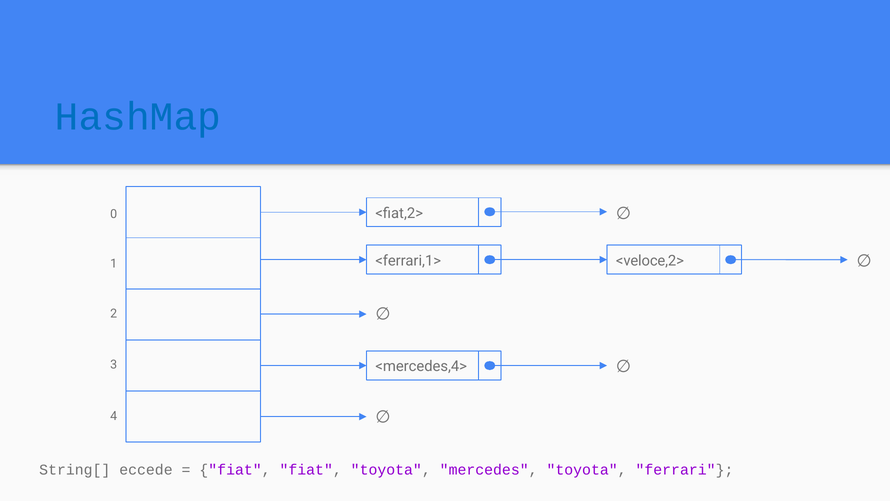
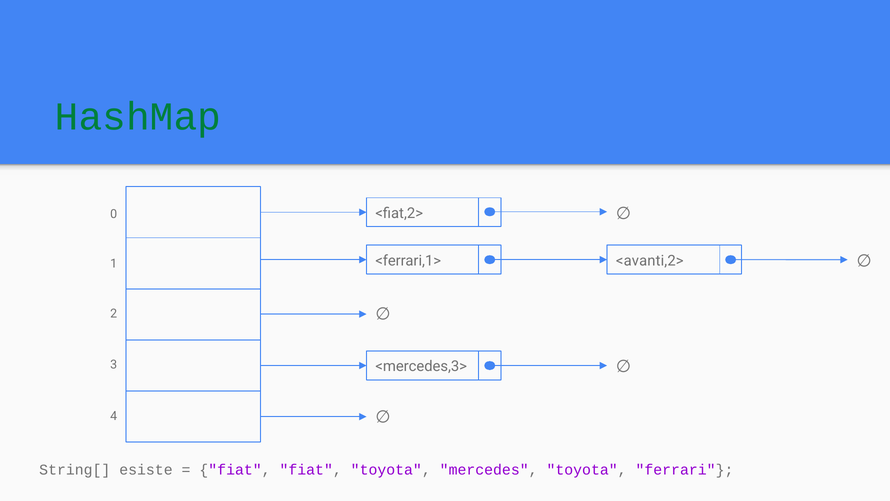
HashMap colour: blue -> green
<veloce,2>: <veloce,2> -> <avanti,2>
<mercedes,4>: <mercedes,4> -> <mercedes,3>
eccede: eccede -> esiste
